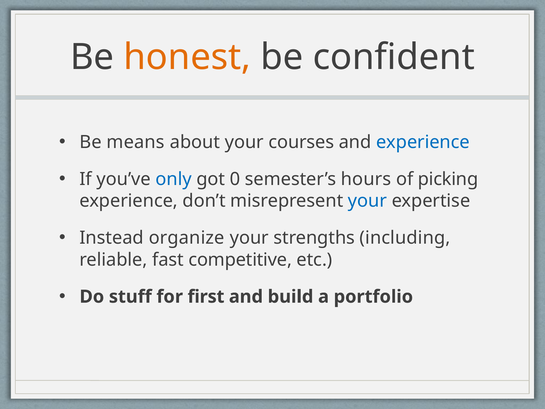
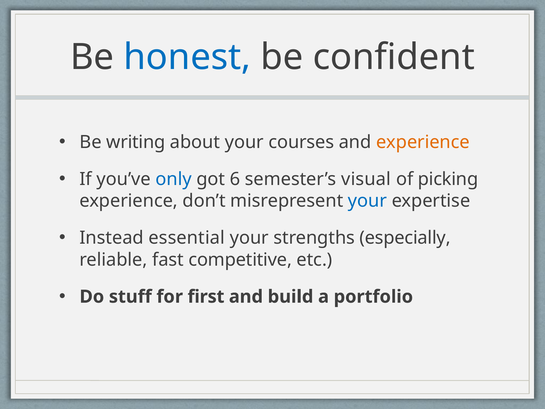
honest colour: orange -> blue
means: means -> writing
experience at (423, 142) colour: blue -> orange
0: 0 -> 6
hours: hours -> visual
organize: organize -> essential
including: including -> especially
